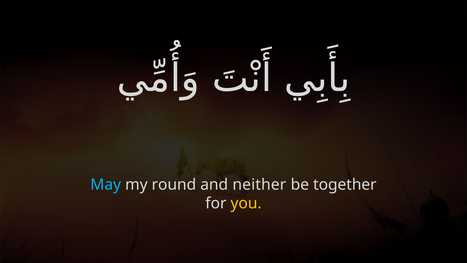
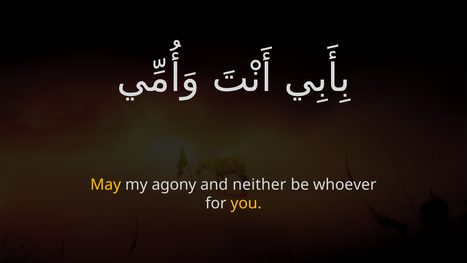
May colour: light blue -> yellow
round: round -> agony
together: together -> whoever
